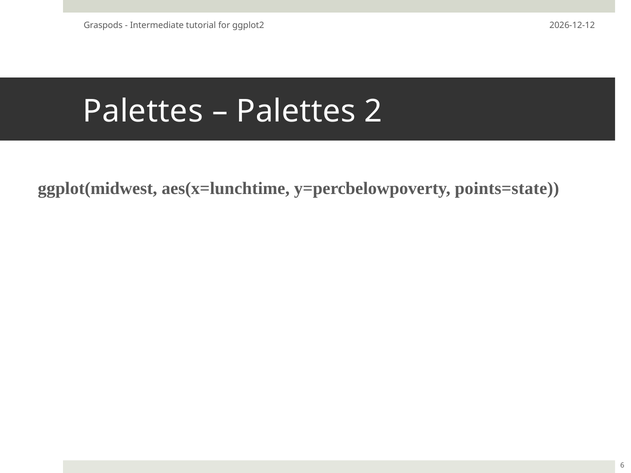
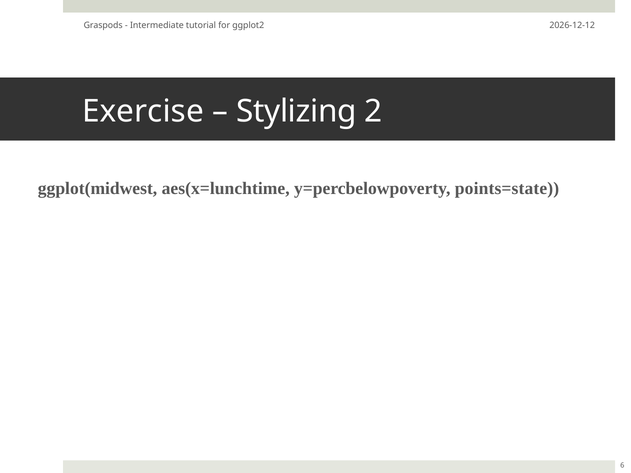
Palettes at (143, 111): Palettes -> Exercise
Palettes at (296, 111): Palettes -> Stylizing
